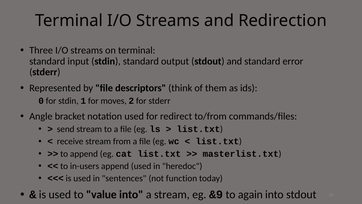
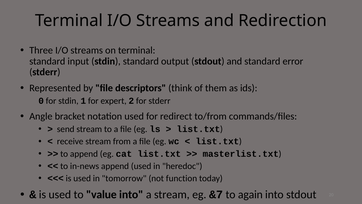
moves: moves -> expert
in-users: in-users -> in-news
sentences: sentences -> tomorrow
&9: &9 -> &7
